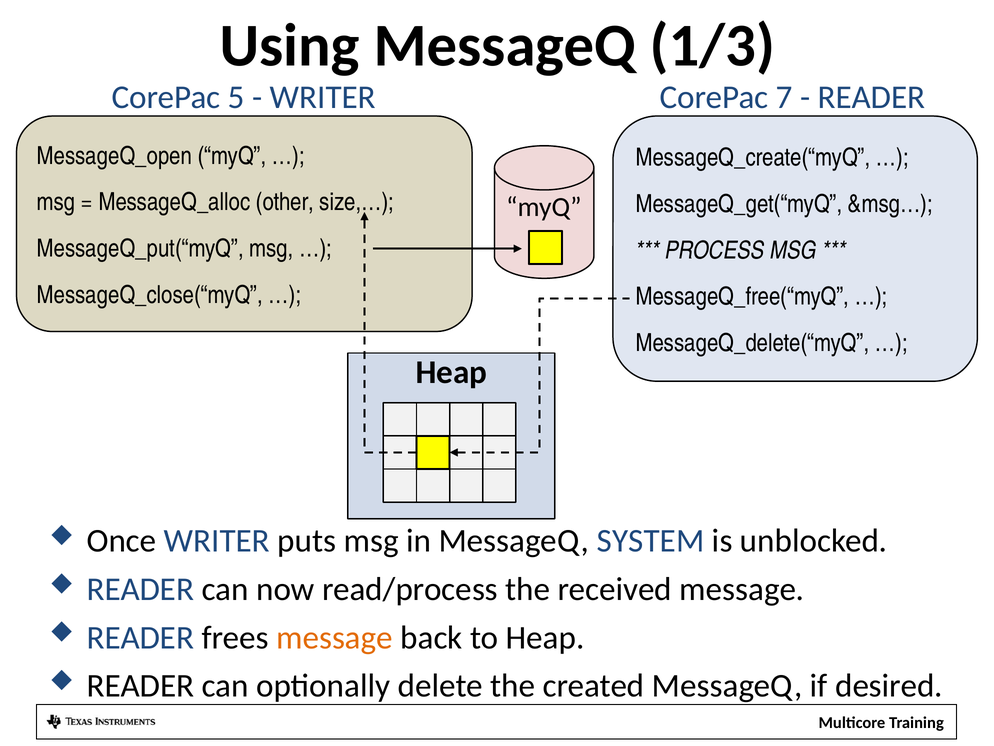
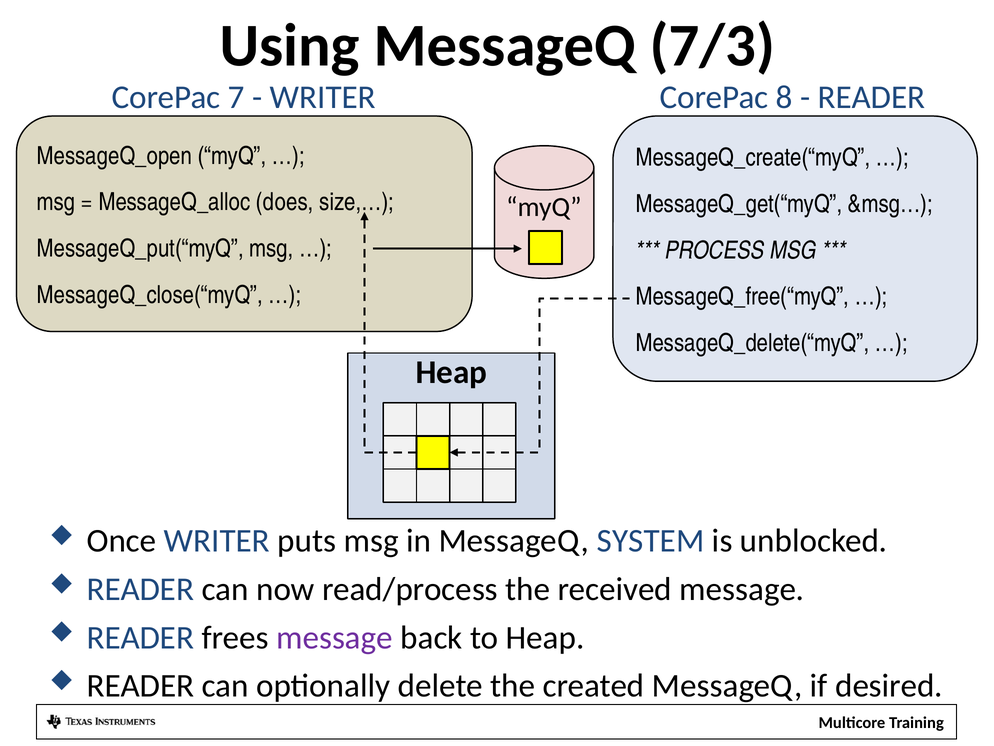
1/3: 1/3 -> 7/3
5: 5 -> 7
7: 7 -> 8
other: other -> does
message at (335, 637) colour: orange -> purple
